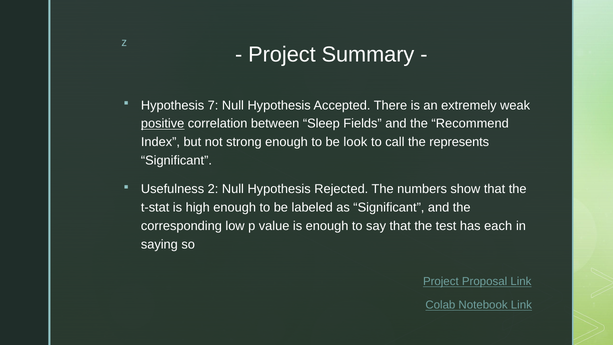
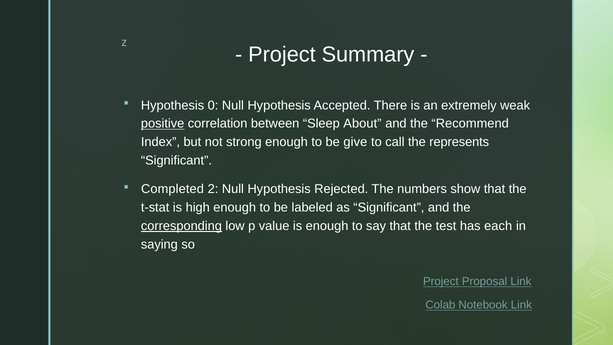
7: 7 -> 0
Fields: Fields -> About
look: look -> give
Usefulness: Usefulness -> Completed
corresponding underline: none -> present
